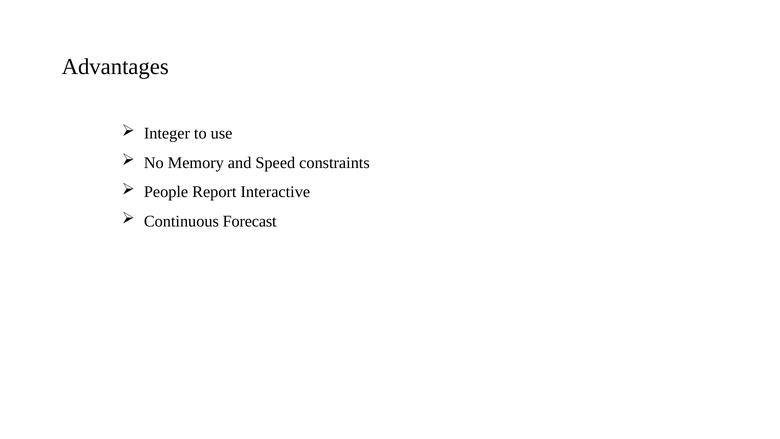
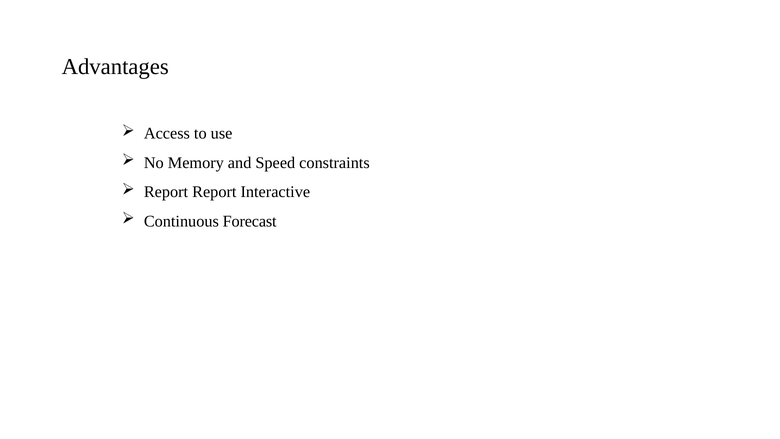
Integer: Integer -> Access
People at (166, 192): People -> Report
